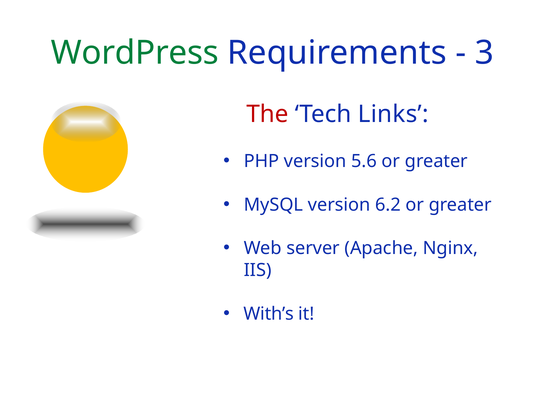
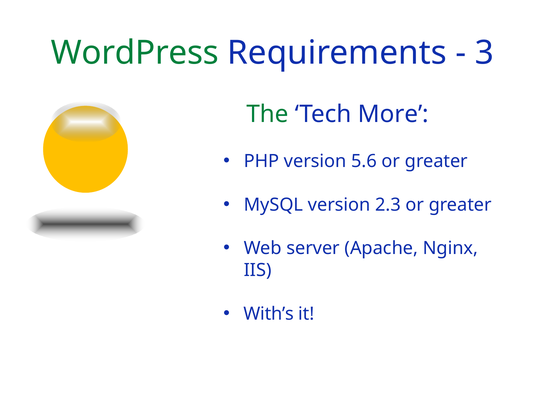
The colour: red -> green
Links: Links -> More
6.2: 6.2 -> 2.3
